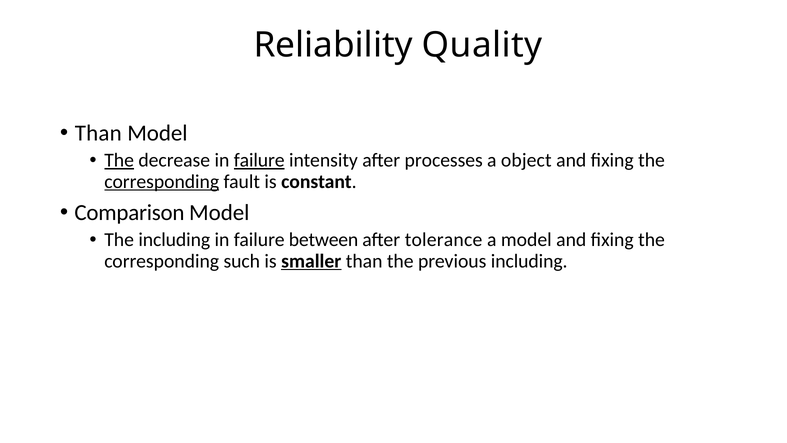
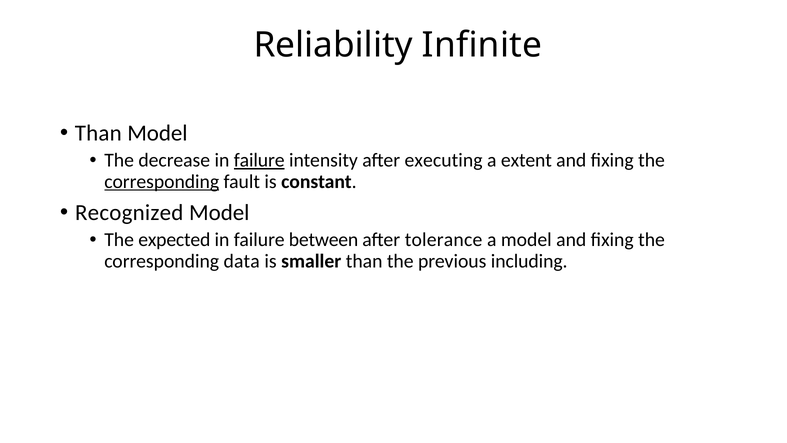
Quality: Quality -> Infinite
The at (119, 160) underline: present -> none
processes: processes -> executing
object: object -> extent
Comparison: Comparison -> Recognized
The including: including -> expected
such: such -> data
smaller underline: present -> none
